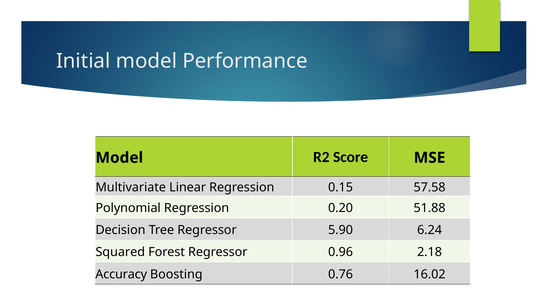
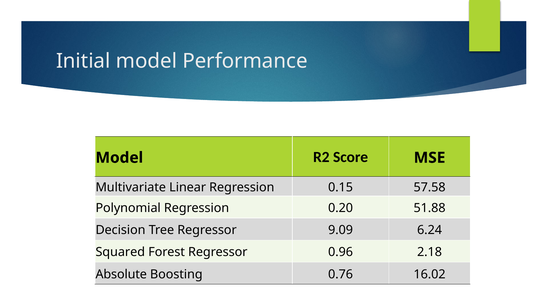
5.90: 5.90 -> 9.09
Accuracy: Accuracy -> Absolute
